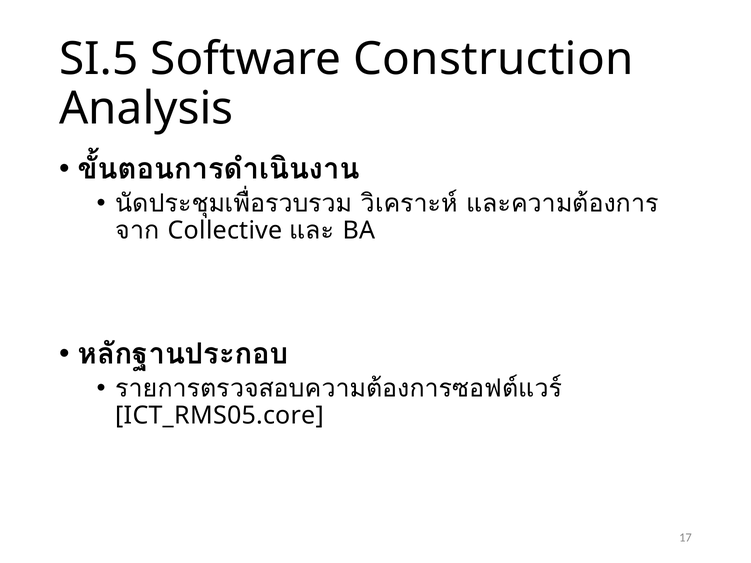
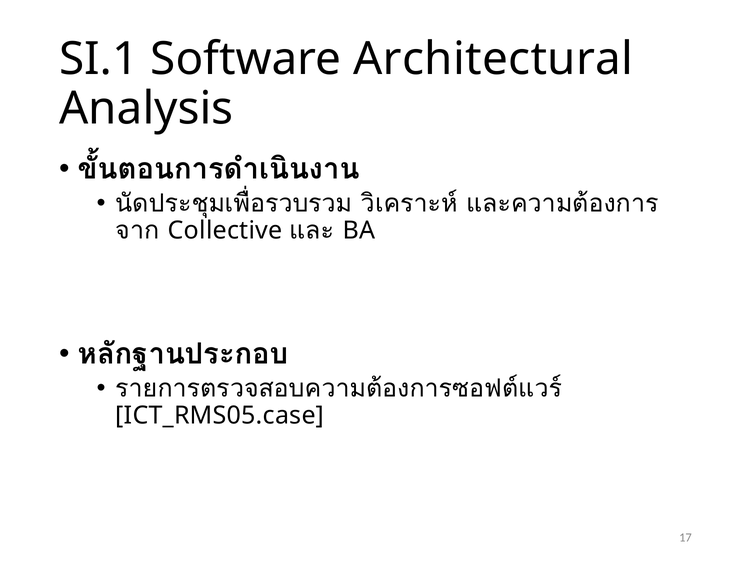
SI.5: SI.5 -> SI.1
Construction: Construction -> Architectural
ICT_RMS05.core: ICT_RMS05.core -> ICT_RMS05.case
